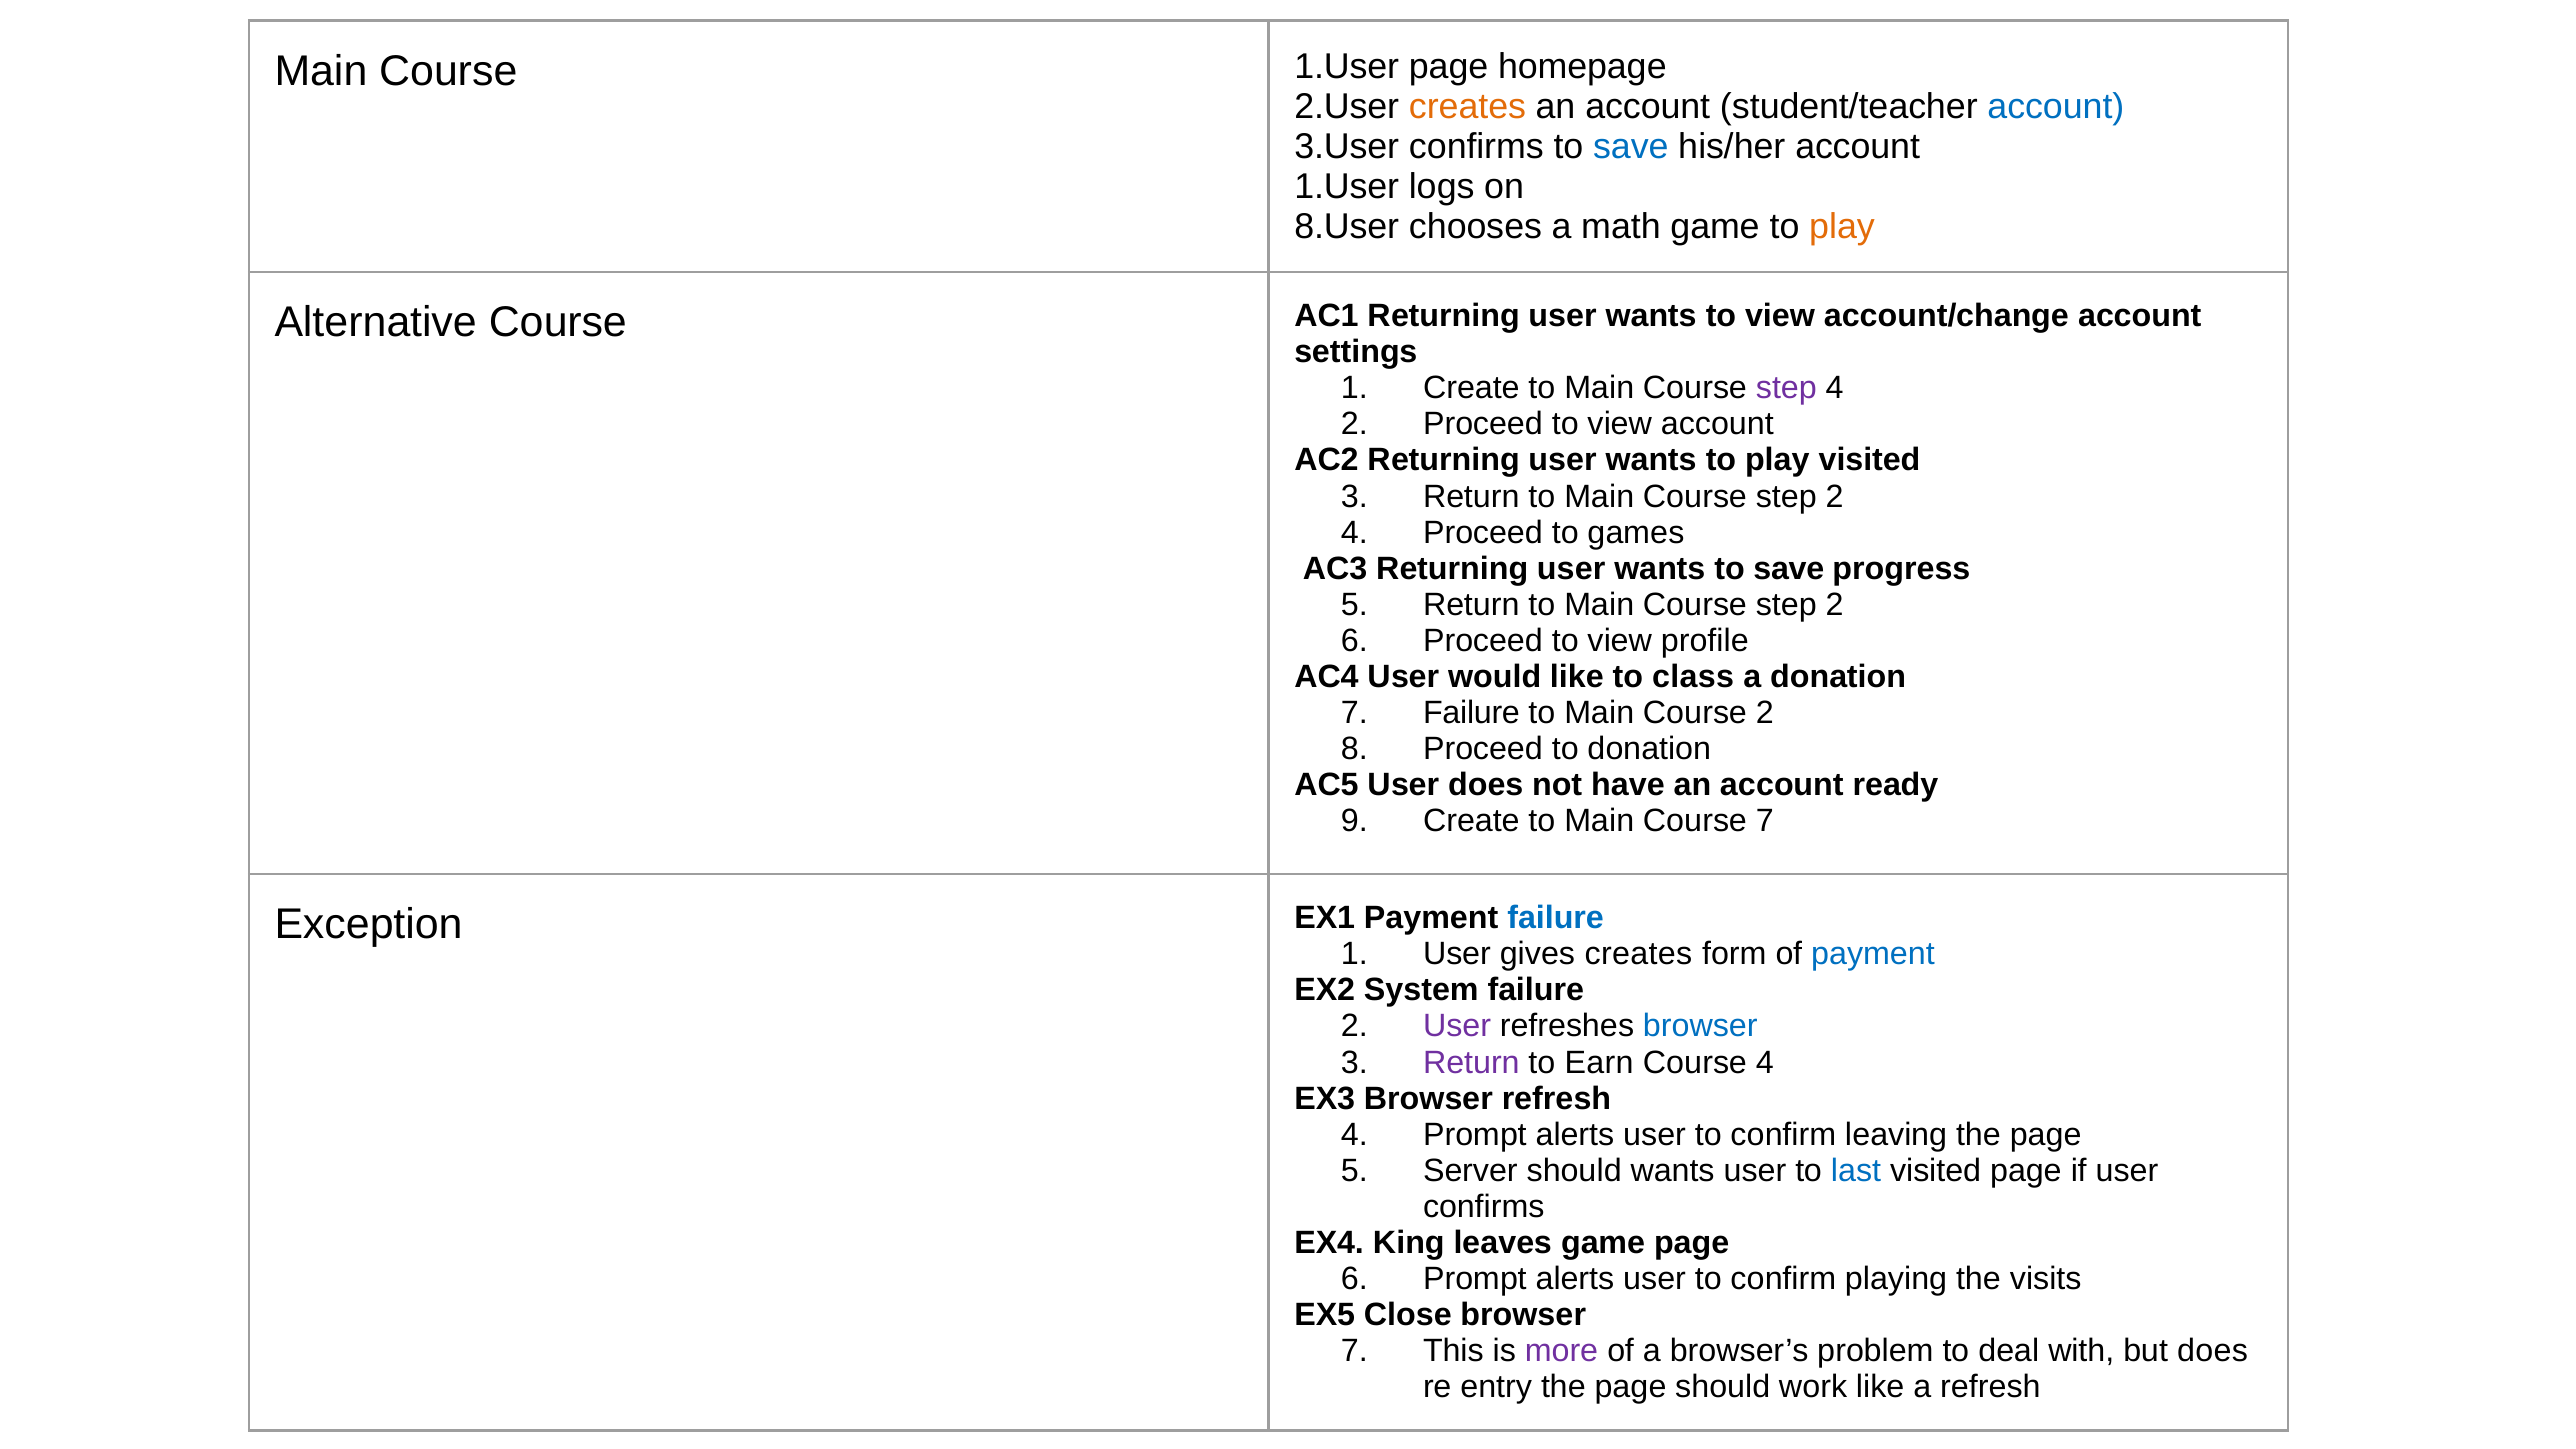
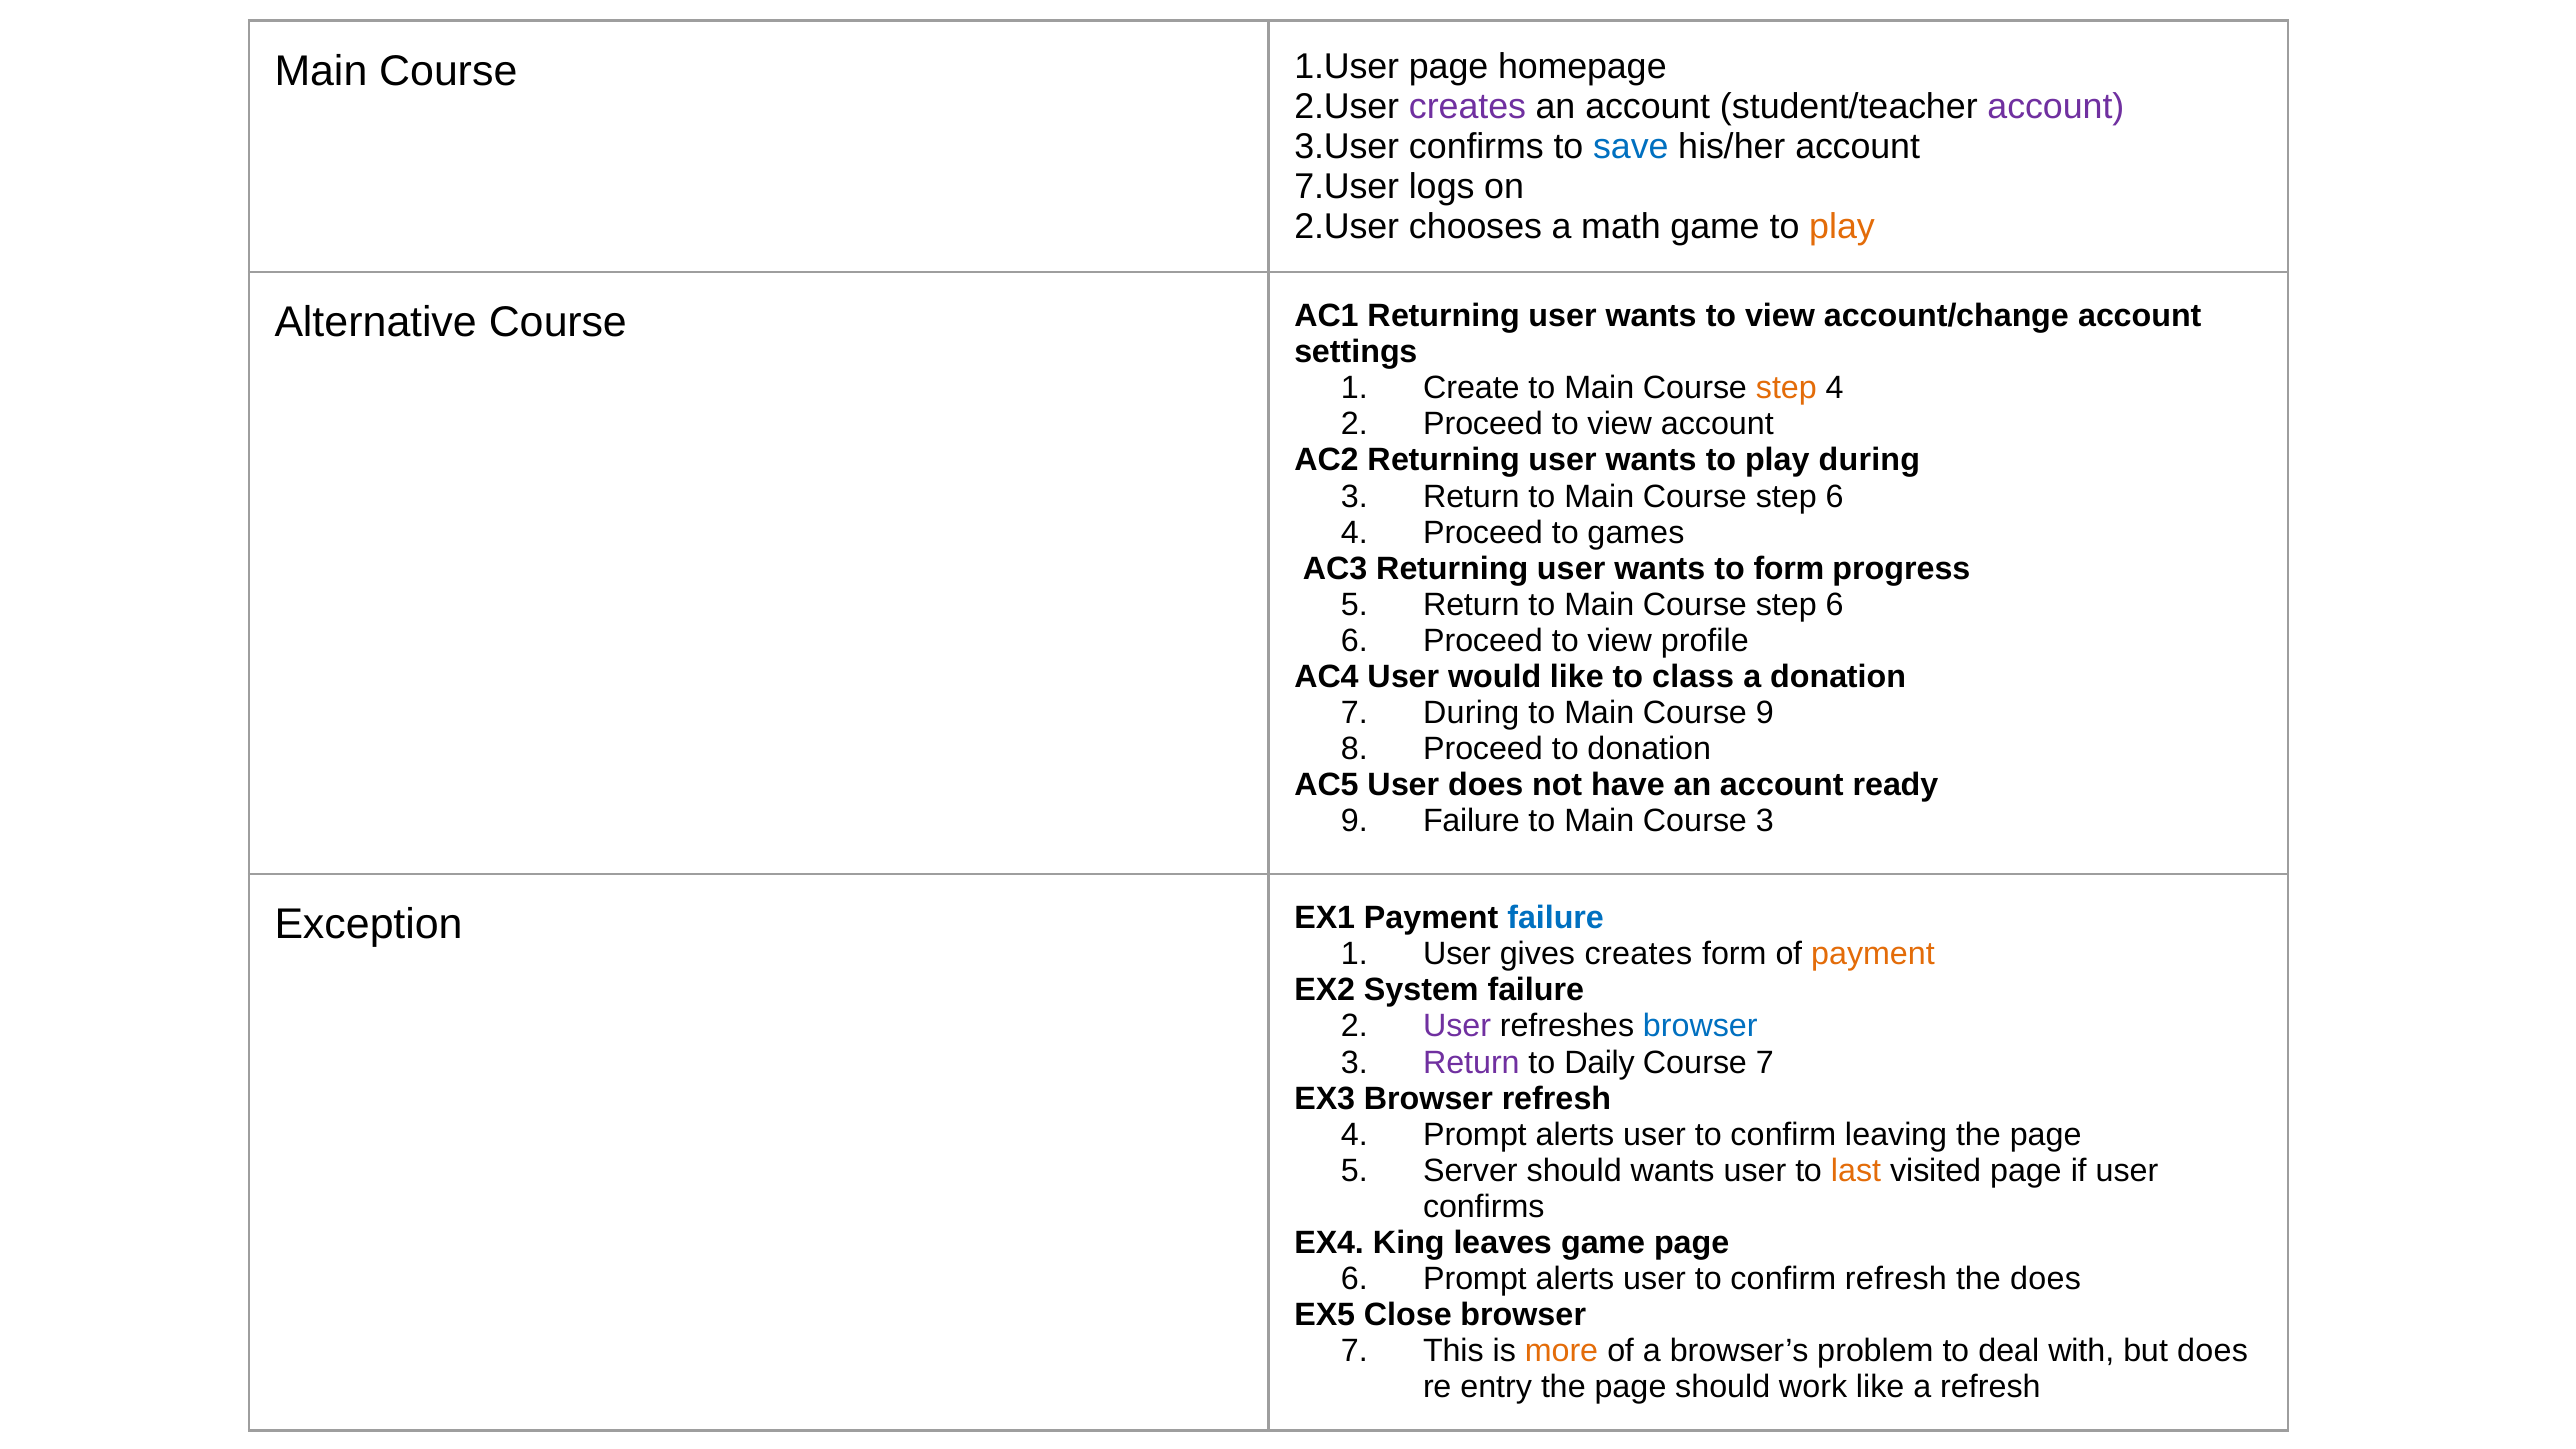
creates at (1467, 107) colour: orange -> purple
account at (2056, 107) colour: blue -> purple
1.User at (1347, 186): 1.User -> 7.User
8.User at (1347, 226): 8.User -> 2.User
step at (1786, 388) colour: purple -> orange
play visited: visited -> during
2 at (1835, 496): 2 -> 6
wants to save: save -> form
2 at (1835, 605): 2 -> 6
Failure at (1472, 713): Failure -> During
Course 2: 2 -> 9
Create at (1471, 821): Create -> Failure
Course 7: 7 -> 3
payment at (1873, 954) colour: blue -> orange
Earn: Earn -> Daily
Course 4: 4 -> 7
last colour: blue -> orange
confirm playing: playing -> refresh
the visits: visits -> does
more colour: purple -> orange
